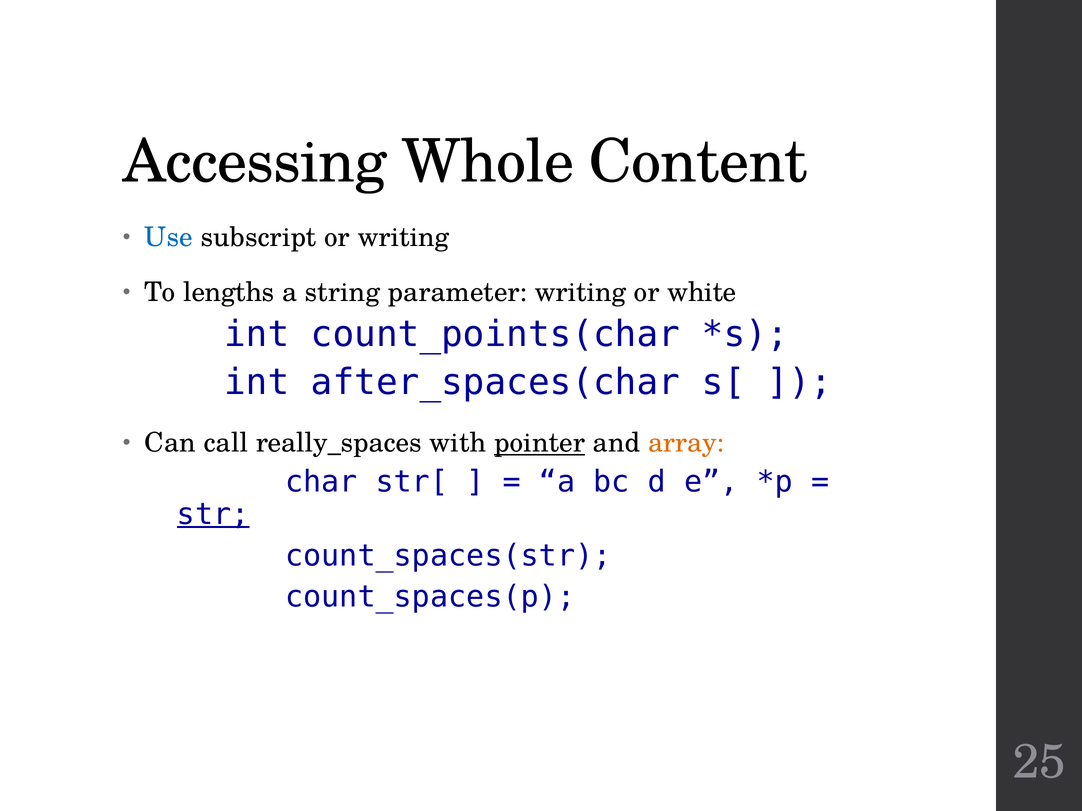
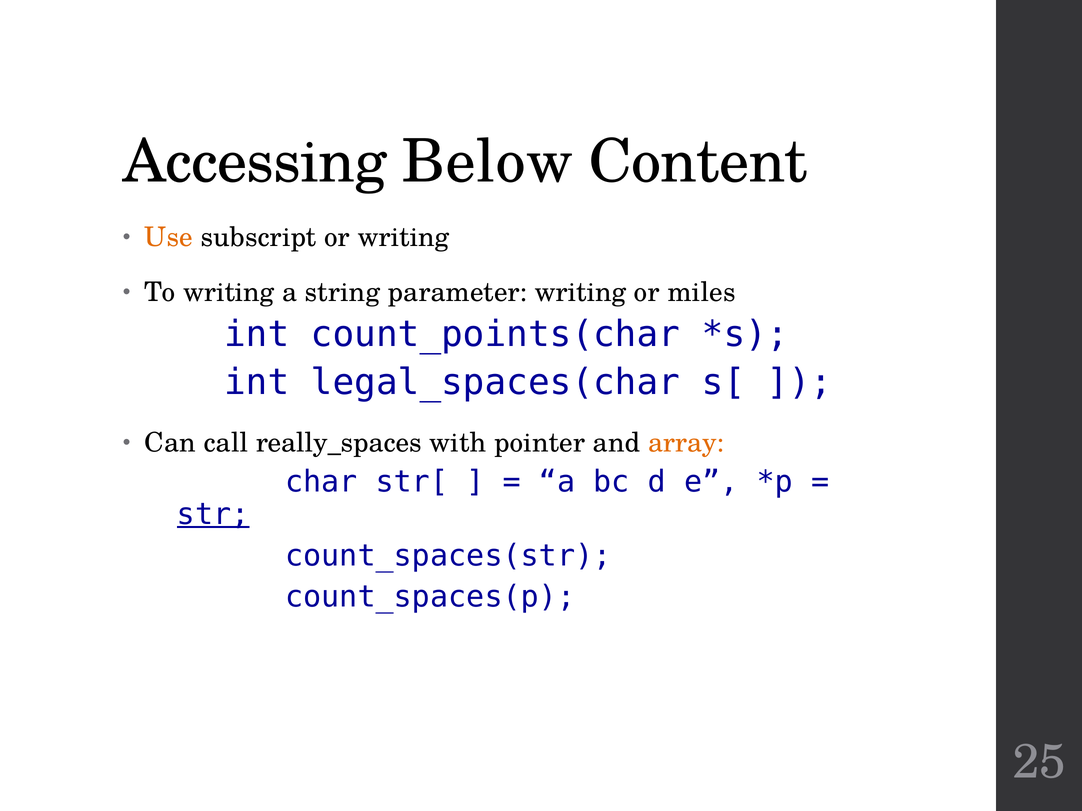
Whole: Whole -> Below
Use colour: blue -> orange
To lengths: lengths -> writing
white: white -> miles
after_spaces(char: after_spaces(char -> legal_spaces(char
pointer underline: present -> none
